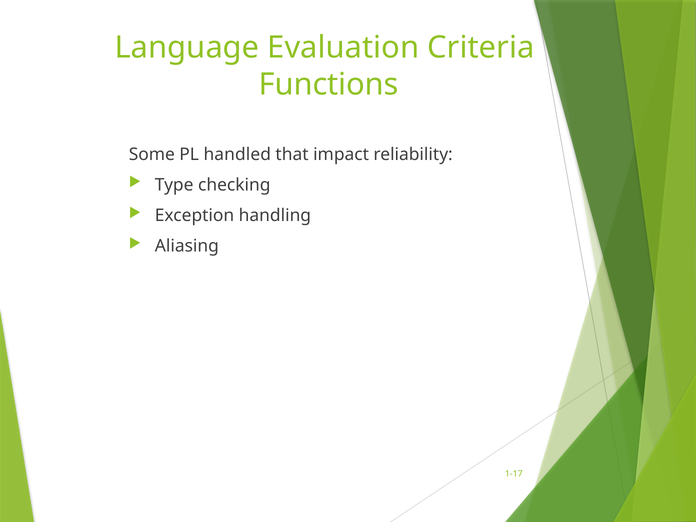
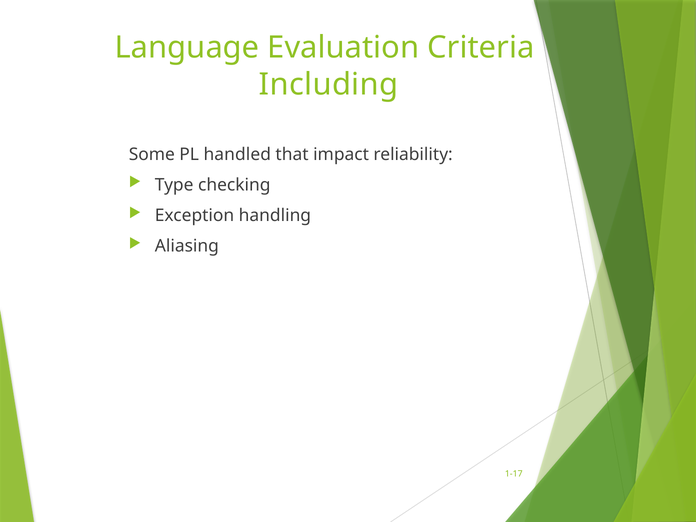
Functions: Functions -> Including
